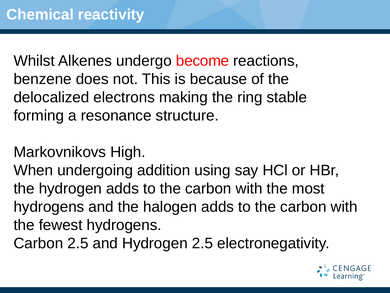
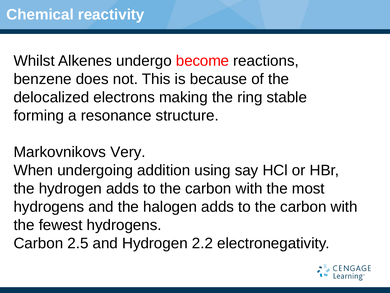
High: High -> Very
Hydrogen 2.5: 2.5 -> 2.2
